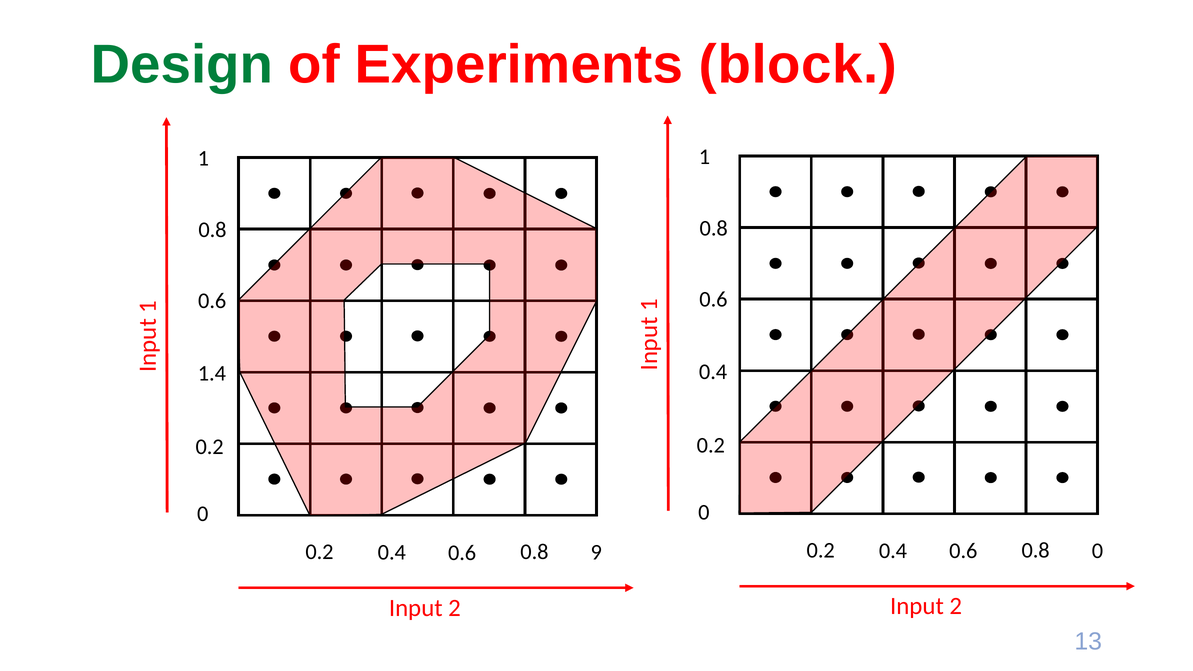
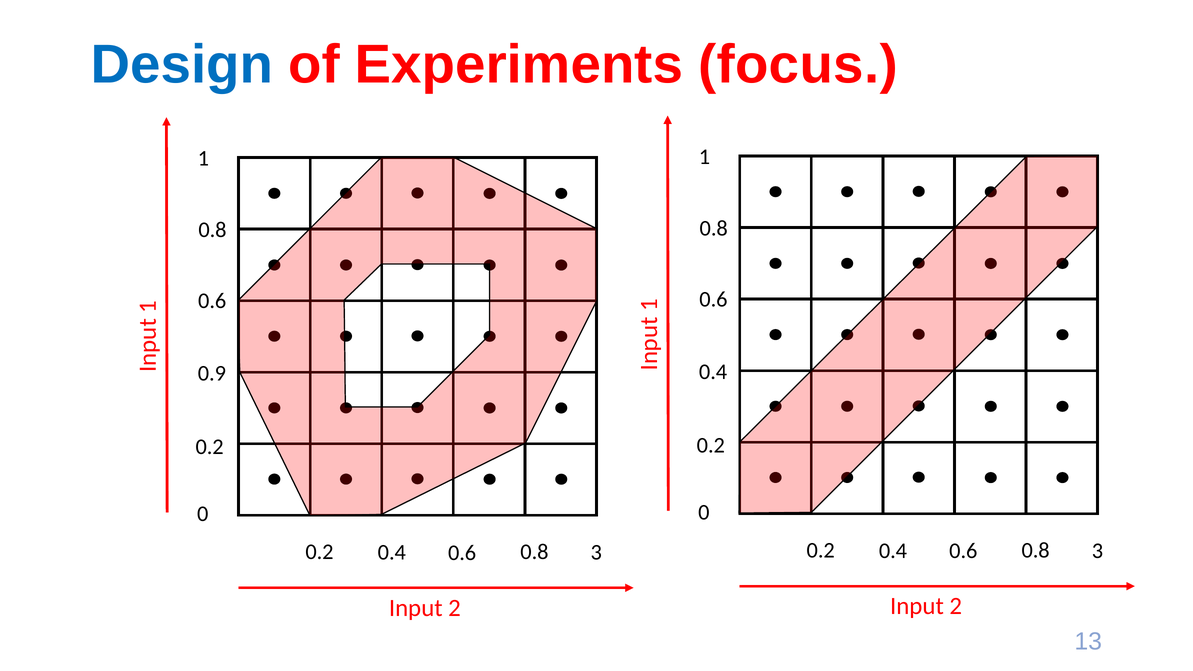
Design colour: green -> blue
block: block -> focus
1.4: 1.4 -> 0.9
0 at (1097, 551): 0 -> 3
9 at (596, 552): 9 -> 3
